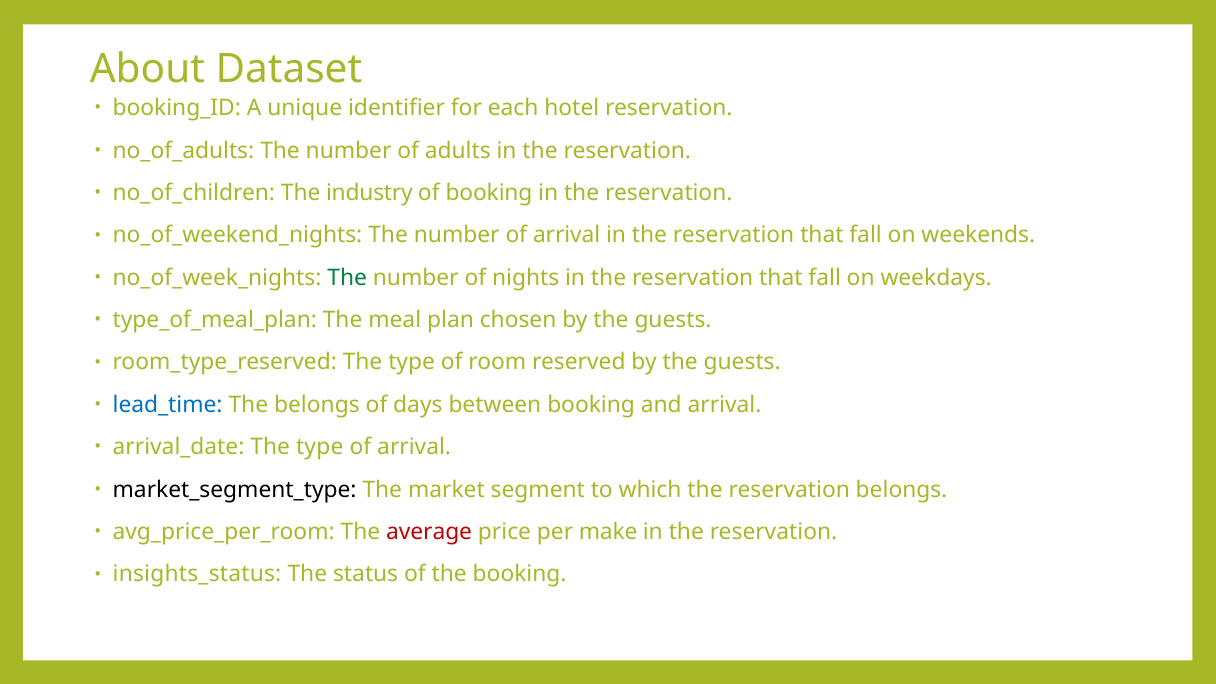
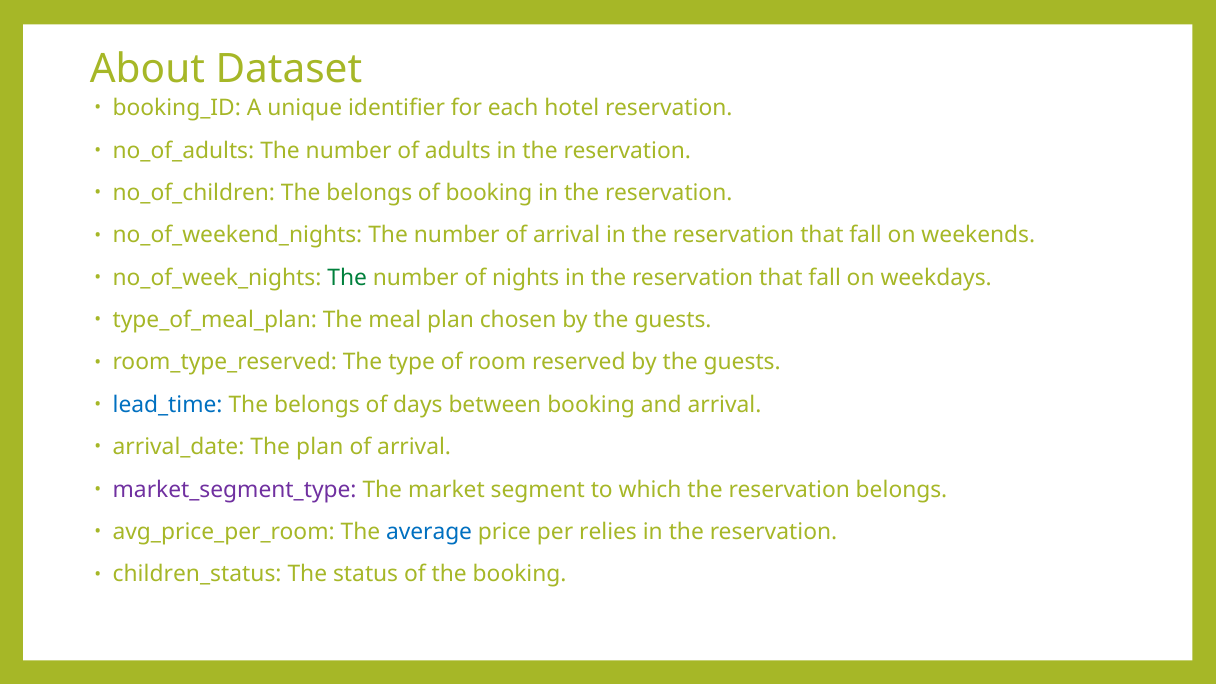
no_of_children The industry: industry -> belongs
arrival_date The type: type -> plan
market_segment_type colour: black -> purple
average colour: red -> blue
make: make -> relies
insights_status: insights_status -> children_status
